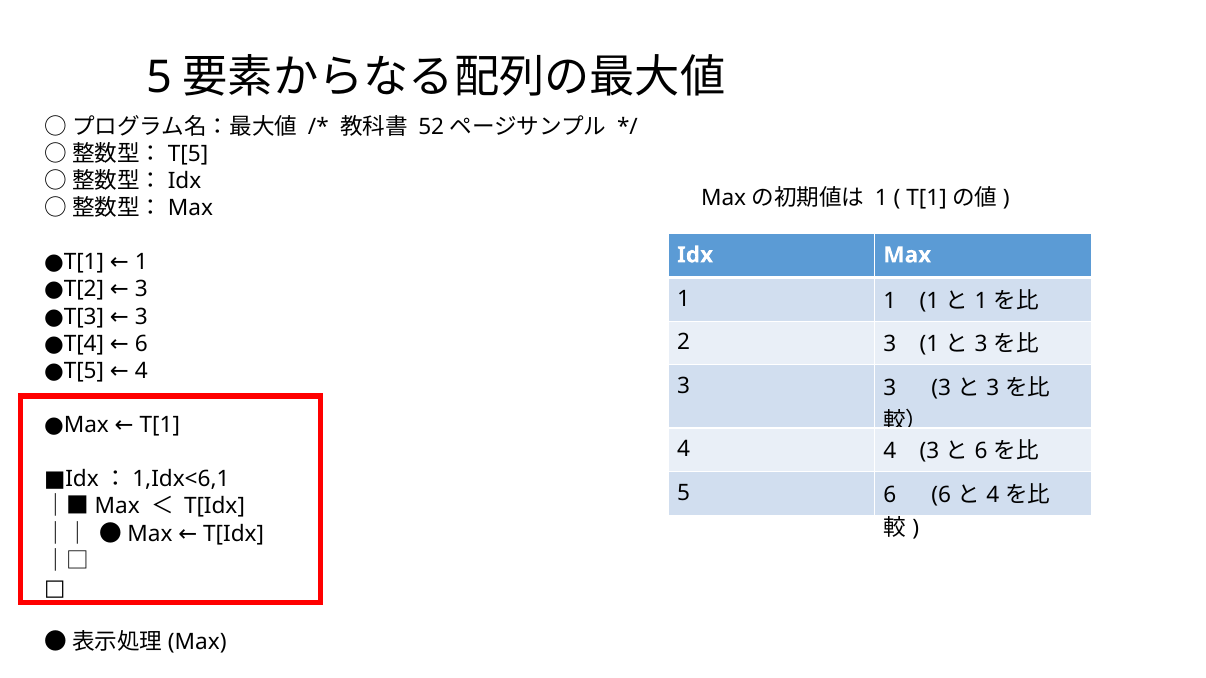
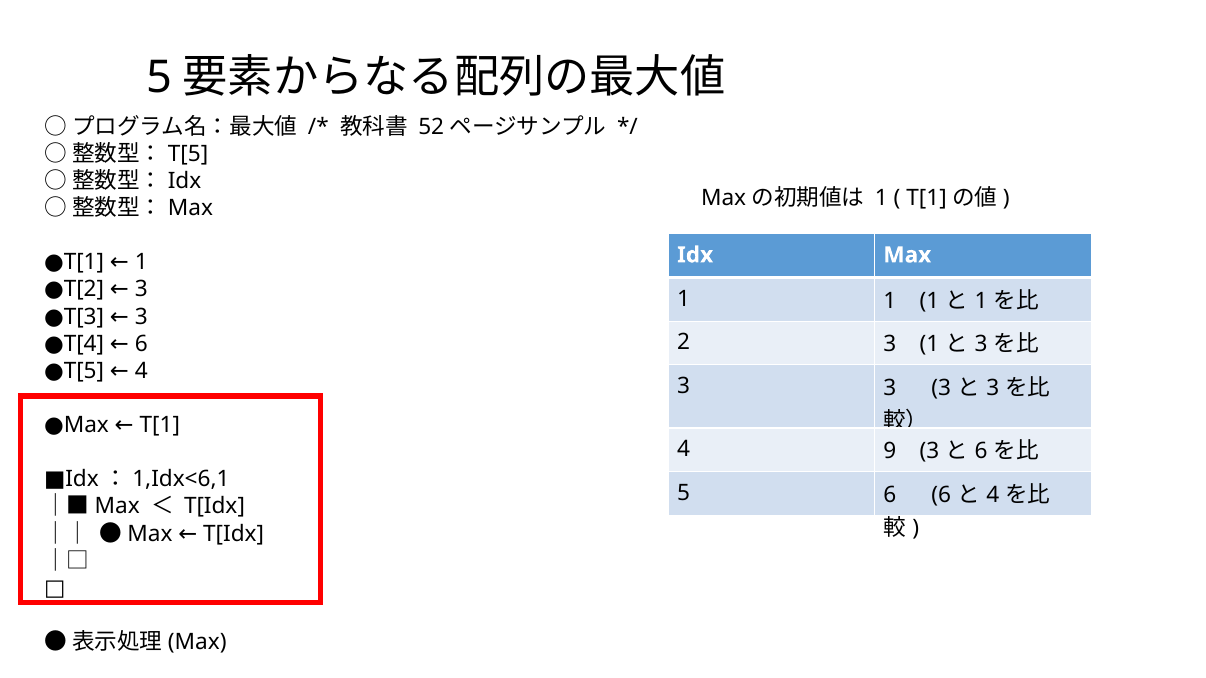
4 4: 4 -> 9
